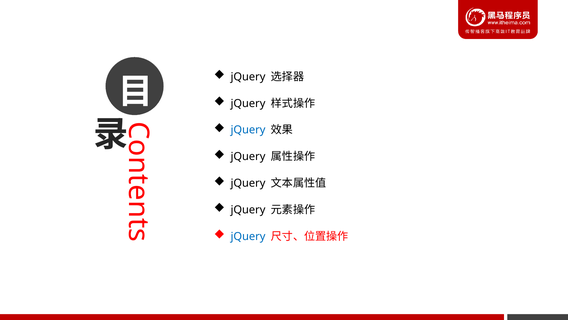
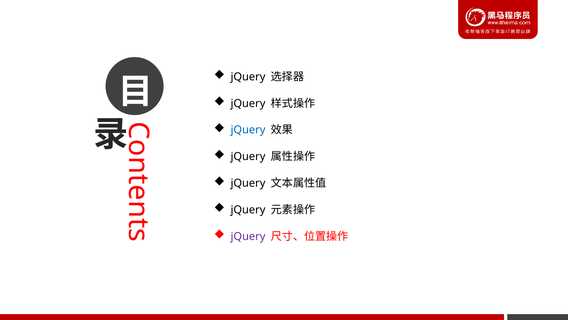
jQuery at (248, 236) colour: blue -> purple
